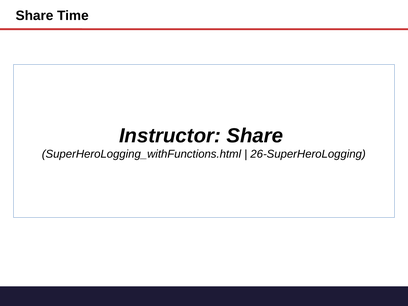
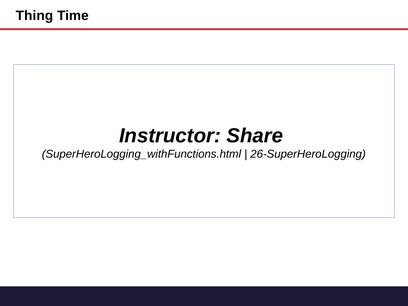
Share at (35, 16): Share -> Thing
